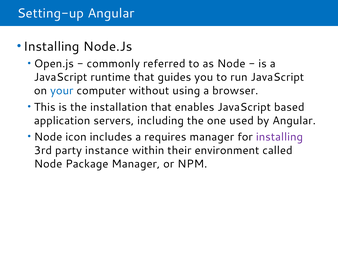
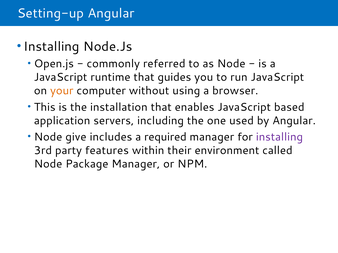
your colour: blue -> orange
icon: icon -> give
requires: requires -> required
instance: instance -> features
